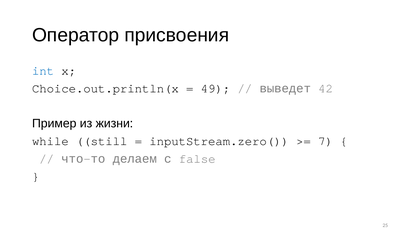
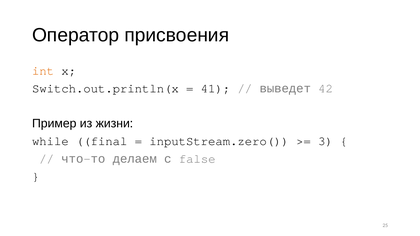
int colour: blue -> orange
Choice.out.println(x: Choice.out.println(x -> Switch.out.println(x
49: 49 -> 41
still: still -> final
7: 7 -> 3
